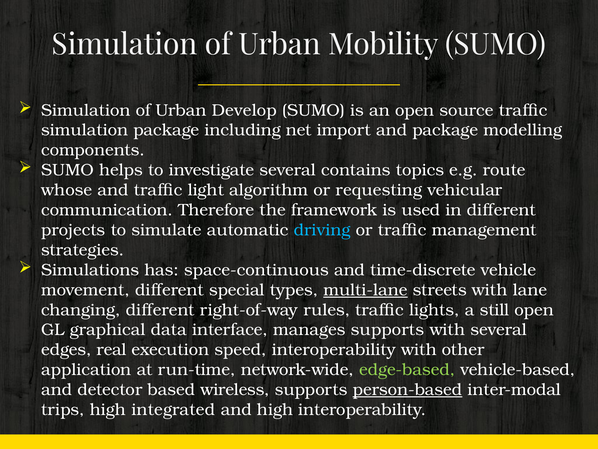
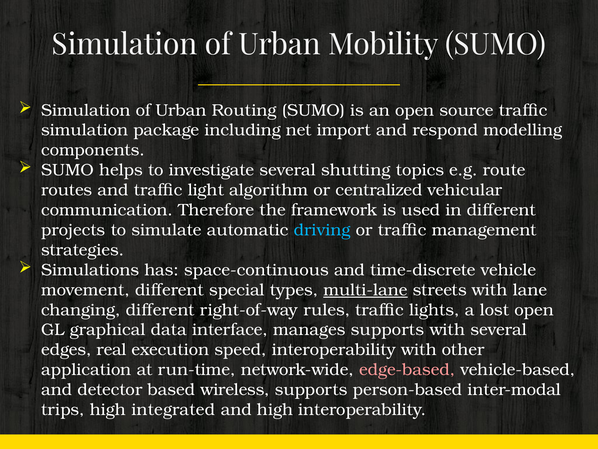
Develop: Develop -> Routing
and package: package -> respond
contains: contains -> shutting
whose: whose -> routes
requesting: requesting -> centralized
still: still -> lost
edge-based colour: light green -> pink
person-based underline: present -> none
